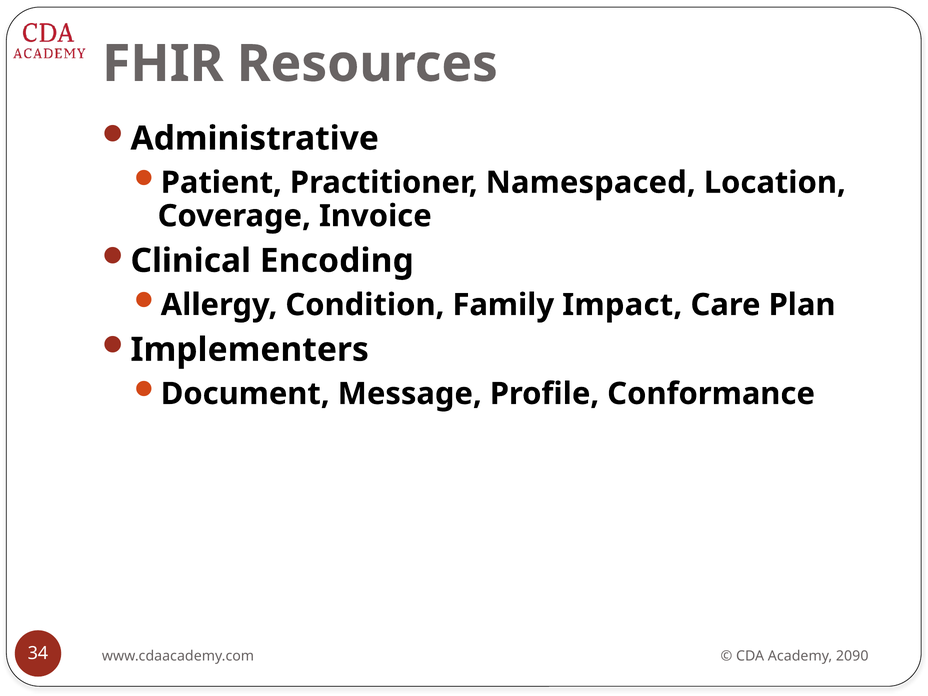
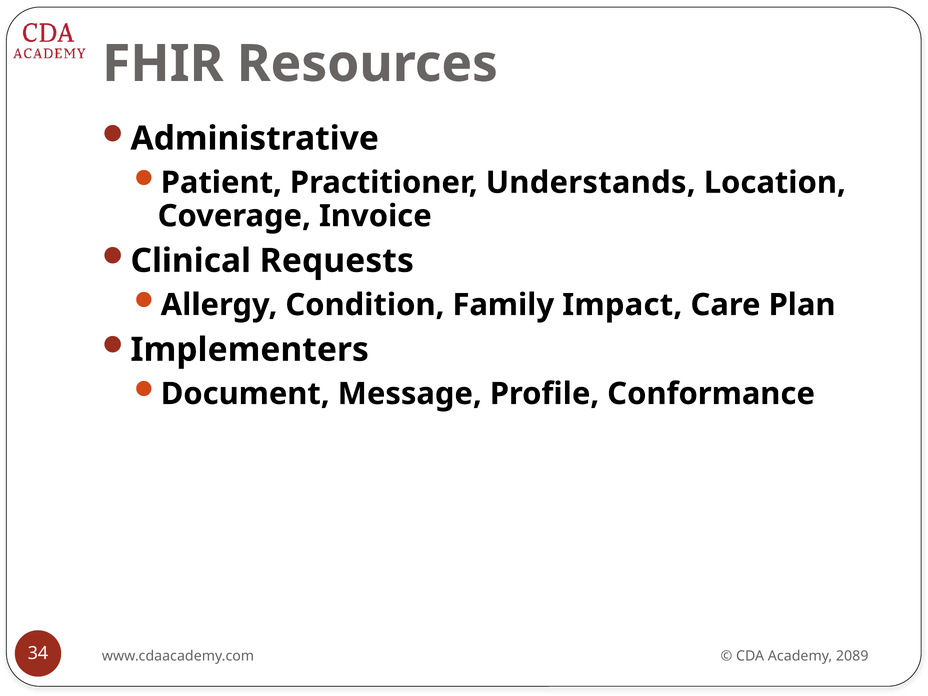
Namespaced: Namespaced -> Understands
Encoding: Encoding -> Requests
2090: 2090 -> 2089
